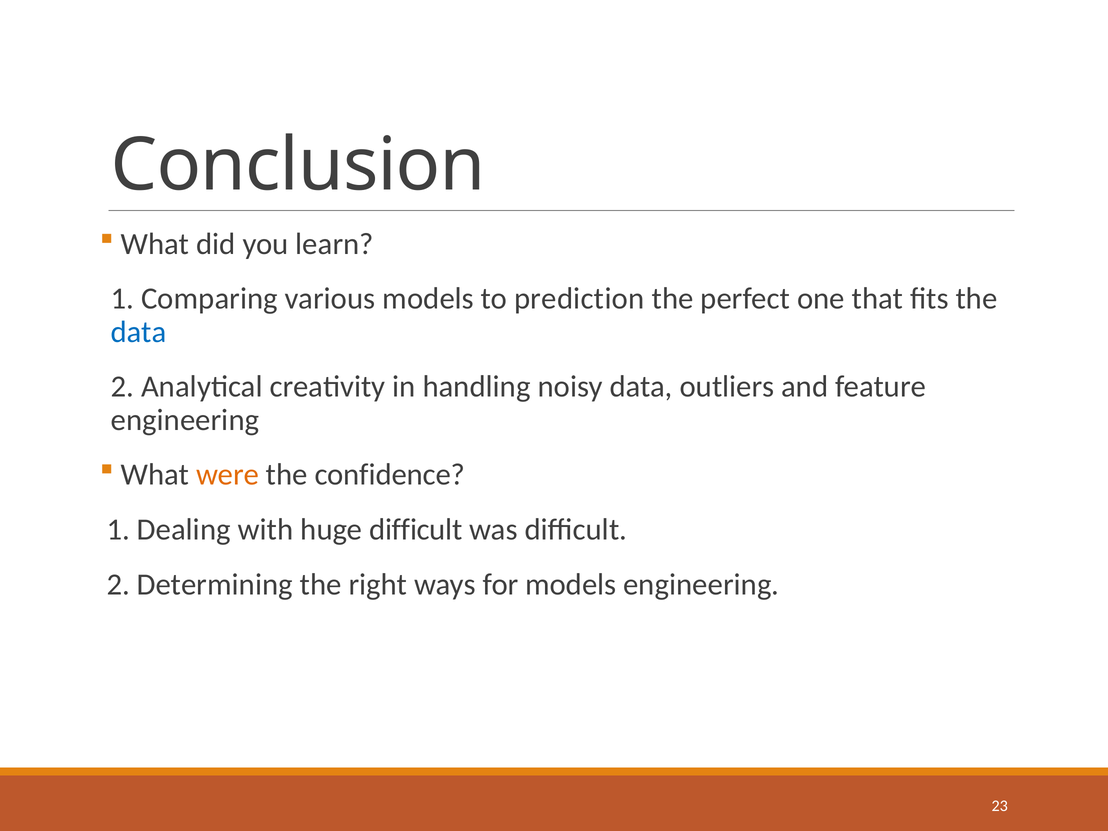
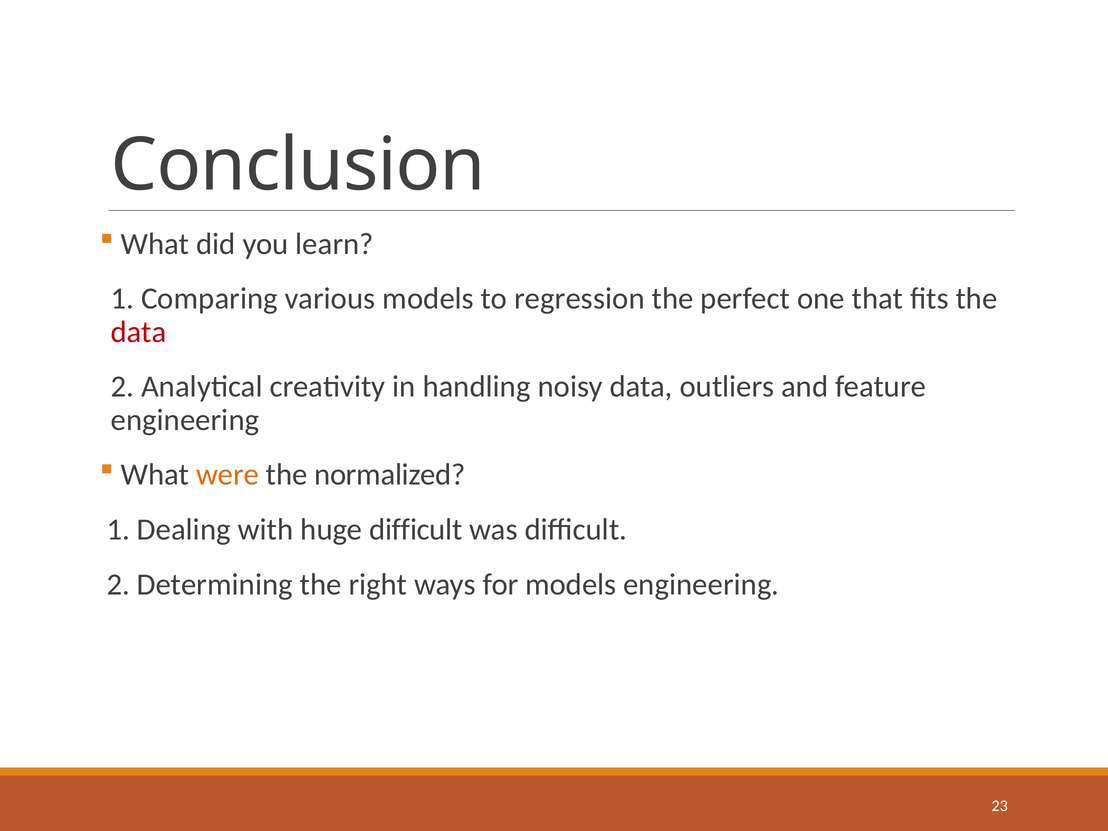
prediction: prediction -> regression
data at (139, 332) colour: blue -> red
confidence: confidence -> normalized
